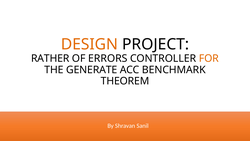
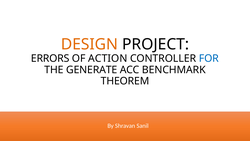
RATHER: RATHER -> ERRORS
ERRORS: ERRORS -> ACTION
FOR colour: orange -> blue
